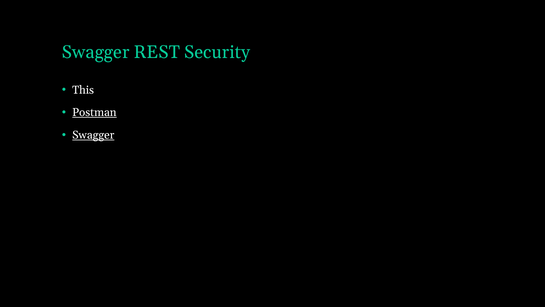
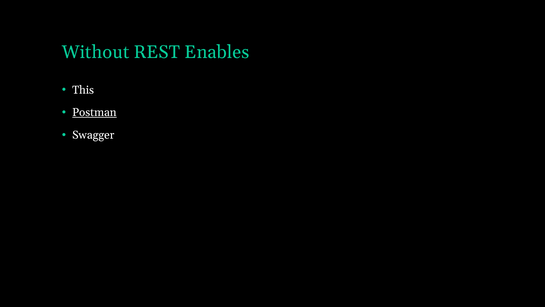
Swagger at (96, 52): Swagger -> Without
Security: Security -> Enables
Swagger at (93, 135) underline: present -> none
